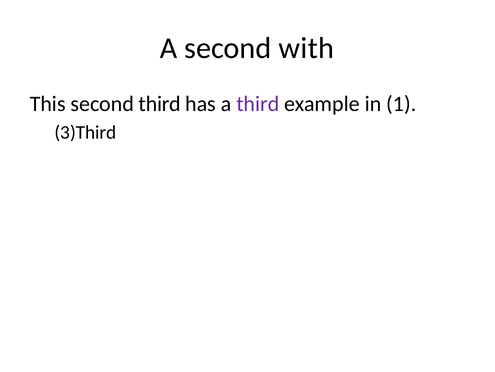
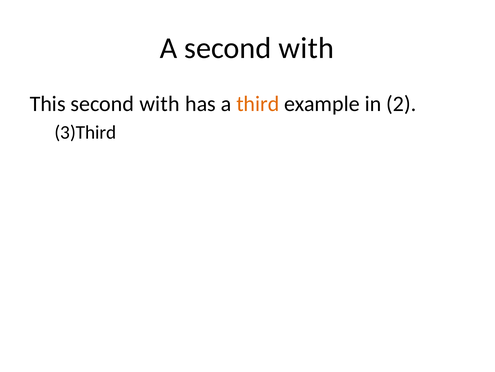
This second third: third -> with
third at (258, 104) colour: purple -> orange
1: 1 -> 2
